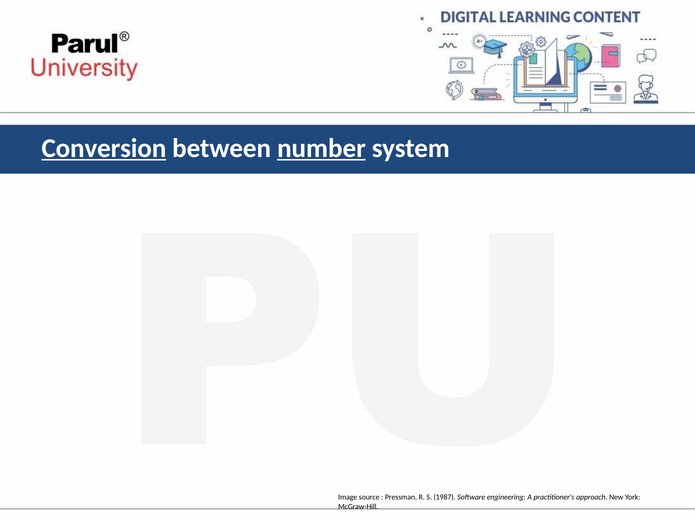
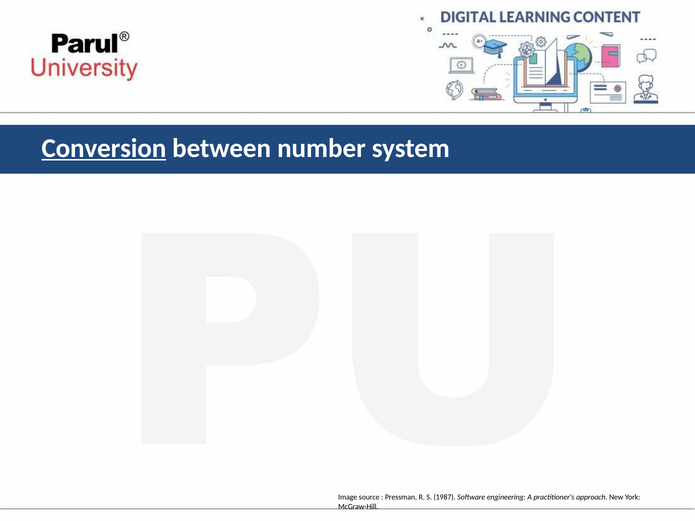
number underline: present -> none
